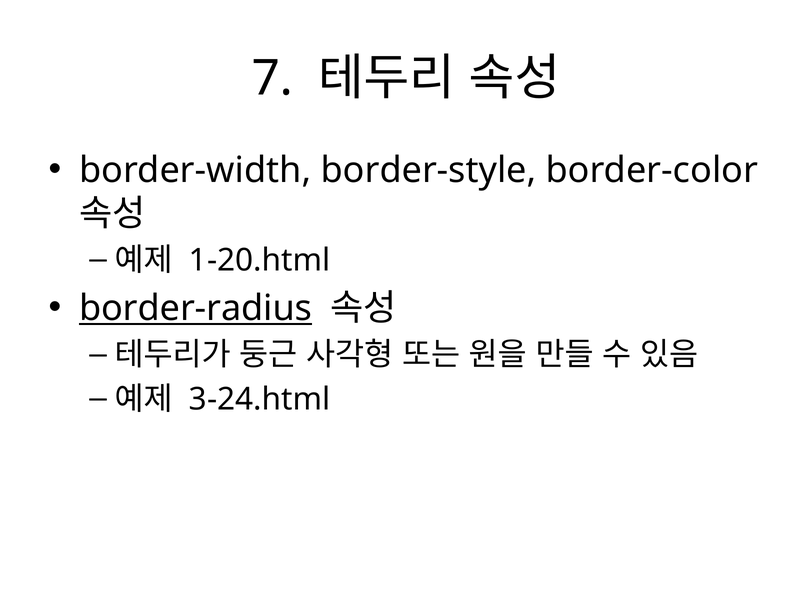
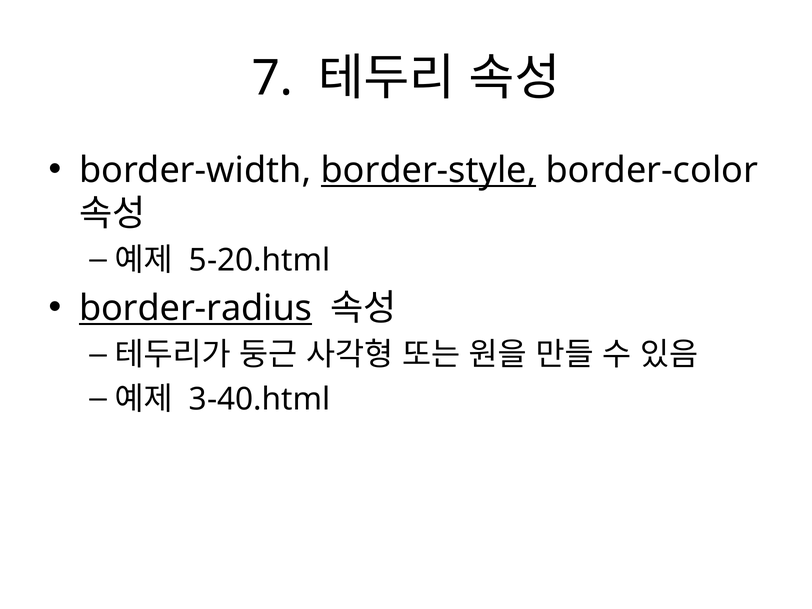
border-style underline: none -> present
1-20.html: 1-20.html -> 5-20.html
3-24.html: 3-24.html -> 3-40.html
